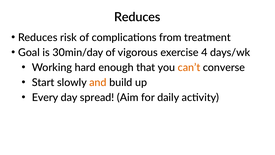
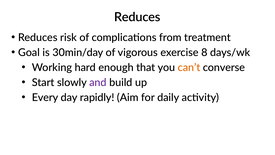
4: 4 -> 8
and colour: orange -> purple
spread: spread -> rapidly
